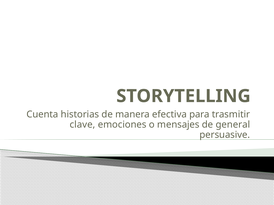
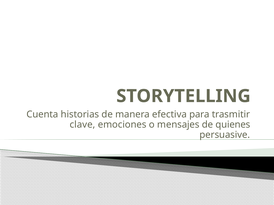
general: general -> quienes
